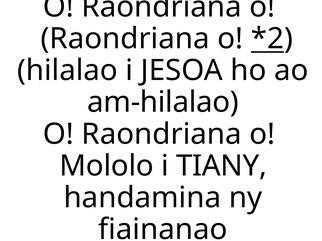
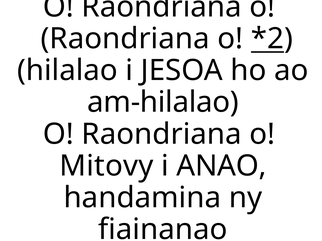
Mololo: Mololo -> Mitovy
TIANY: TIANY -> ANAO
